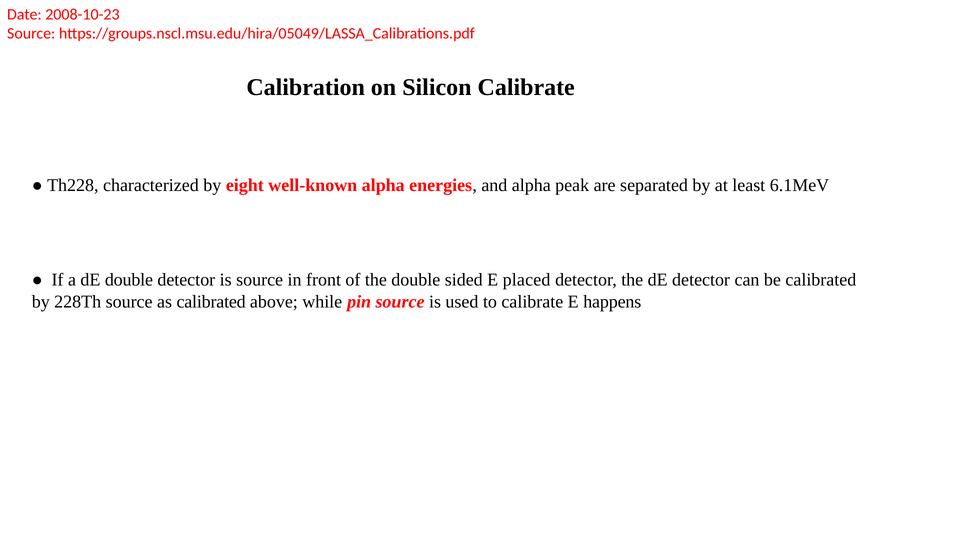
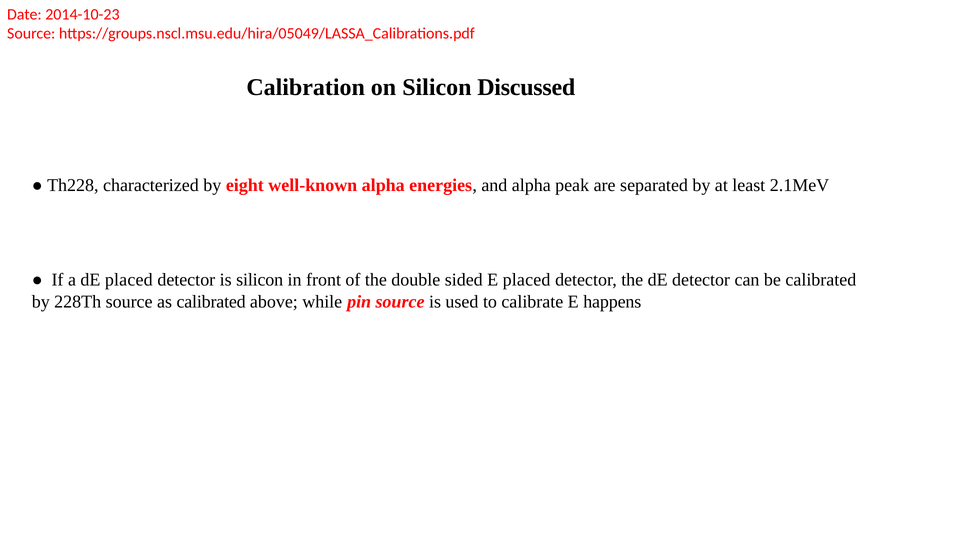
2008-10-23: 2008-10-23 -> 2014-10-23
Silicon Calibrate: Calibrate -> Discussed
6.1MeV: 6.1MeV -> 2.1MeV
dE double: double -> placed
is source: source -> silicon
